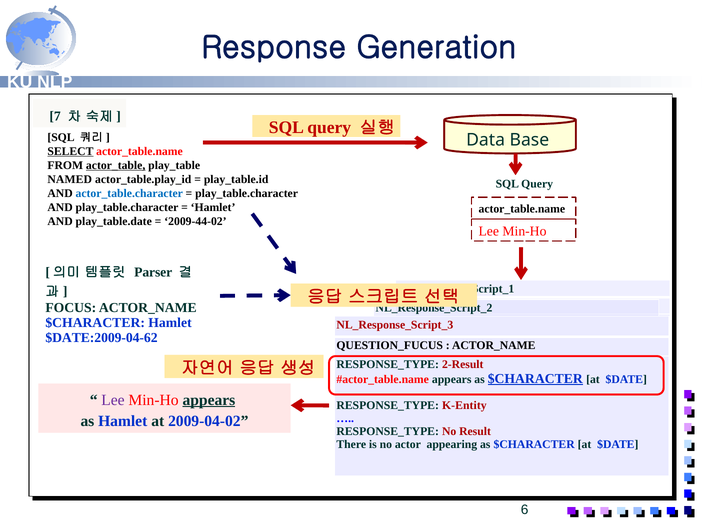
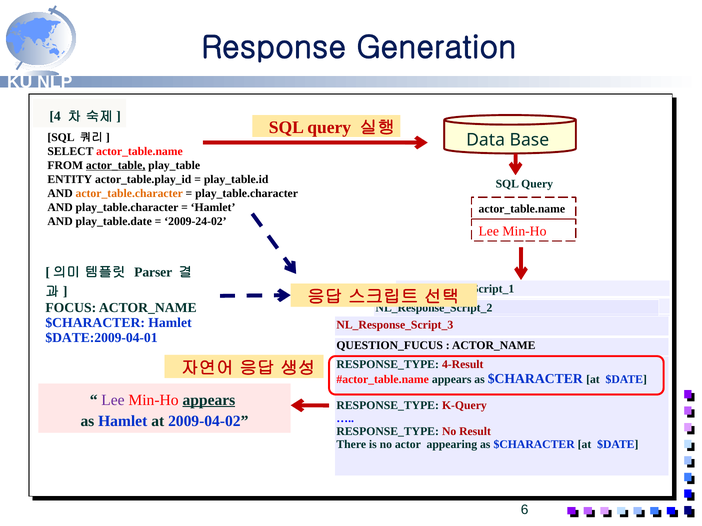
7: 7 -> 4
SELECT underline: present -> none
NAMED: NAMED -> ENTITY
actor_table.character colour: blue -> orange
2009-44-02: 2009-44-02 -> 2009-24-02
$DATE:2009-04-62: $DATE:2009-04-62 -> $DATE:2009-04-01
2-Result: 2-Result -> 4-Result
$CHARACTER at (535, 379) underline: present -> none
K-Entity: K-Entity -> K-Query
